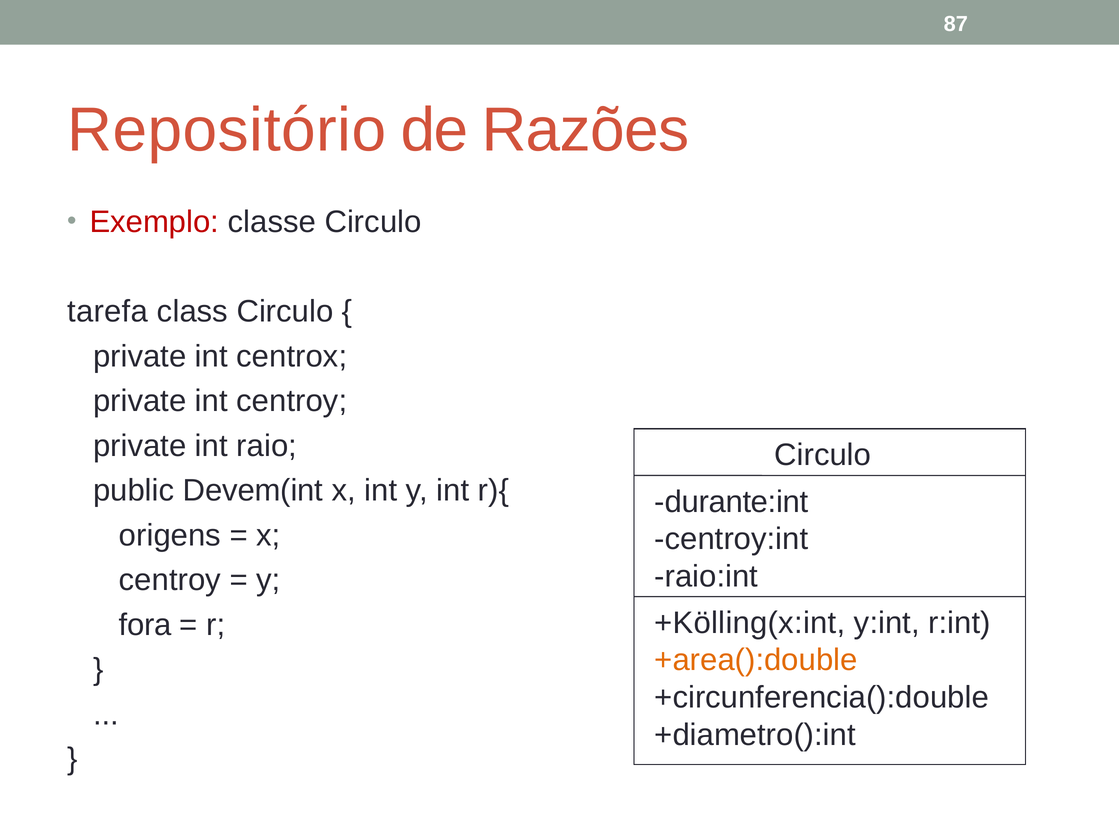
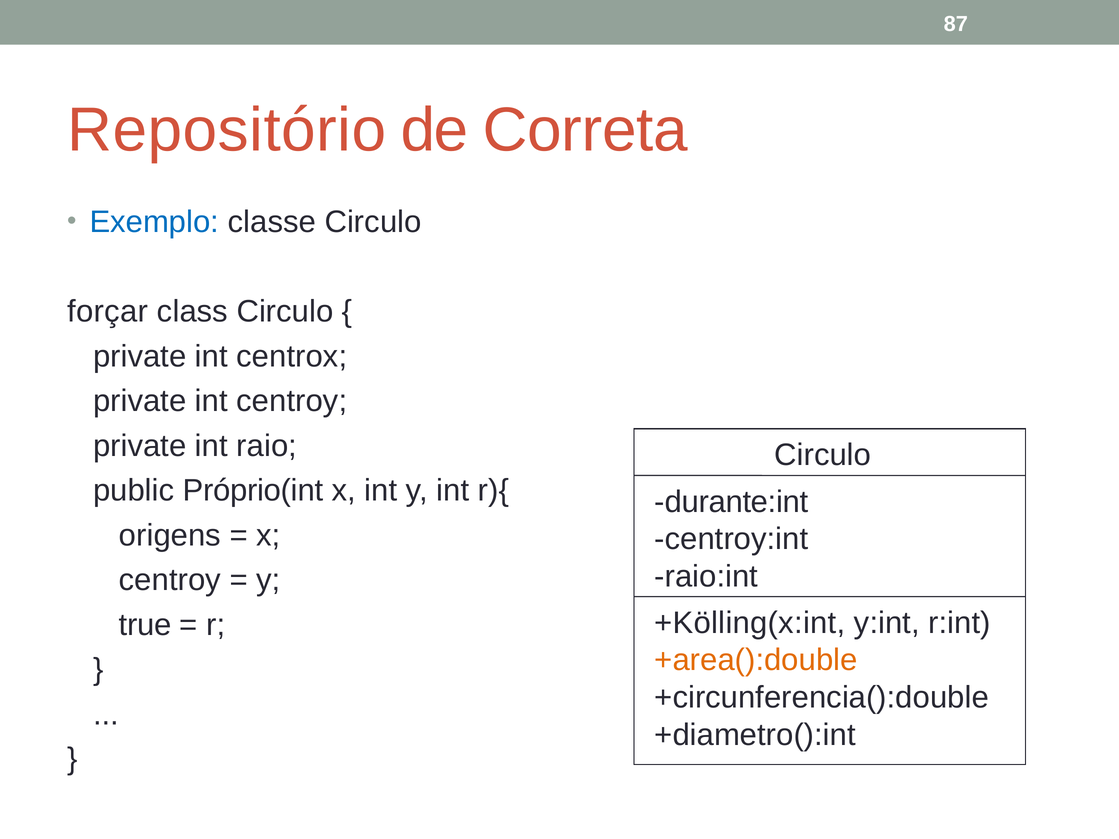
Razões: Razões -> Correta
Exemplo colour: red -> blue
tarefa: tarefa -> forçar
Devem(int: Devem(int -> Próprio(int
fora: fora -> true
